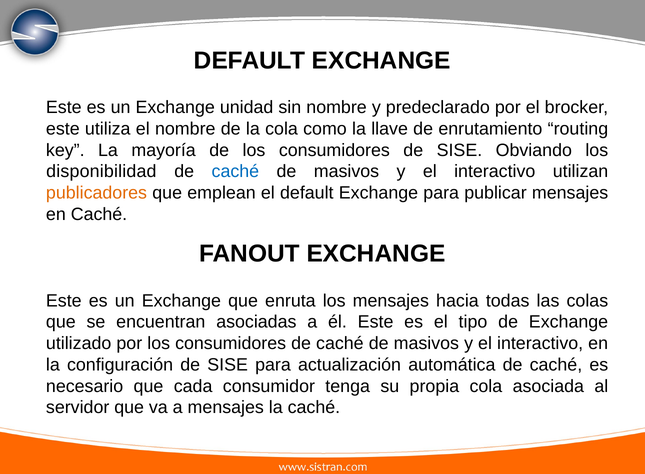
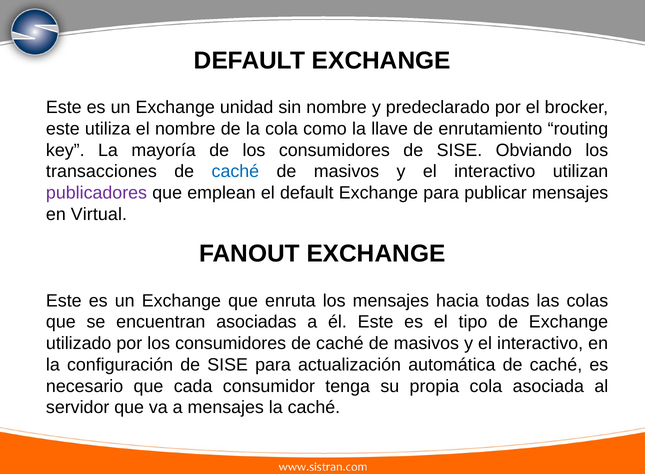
disponibilidad: disponibilidad -> transacciones
publicadores colour: orange -> purple
en Caché: Caché -> Virtual
